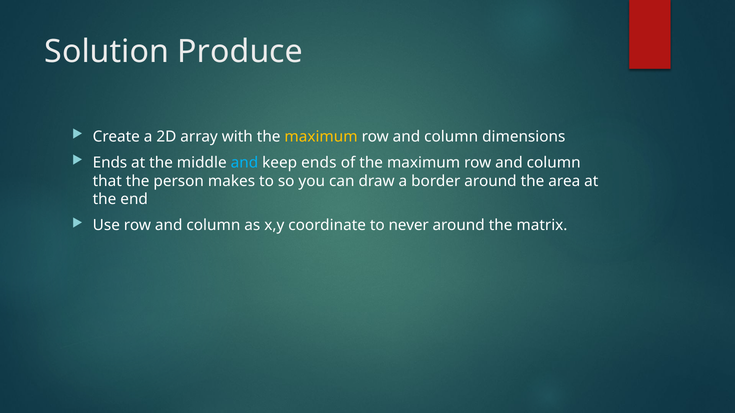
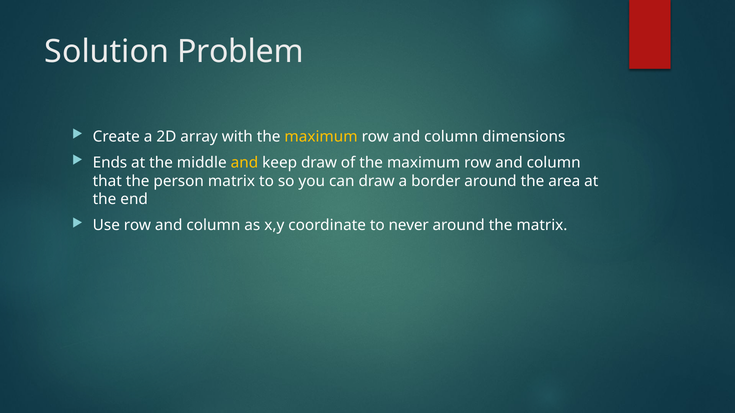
Produce: Produce -> Problem
and at (244, 163) colour: light blue -> yellow
keep ends: ends -> draw
person makes: makes -> matrix
